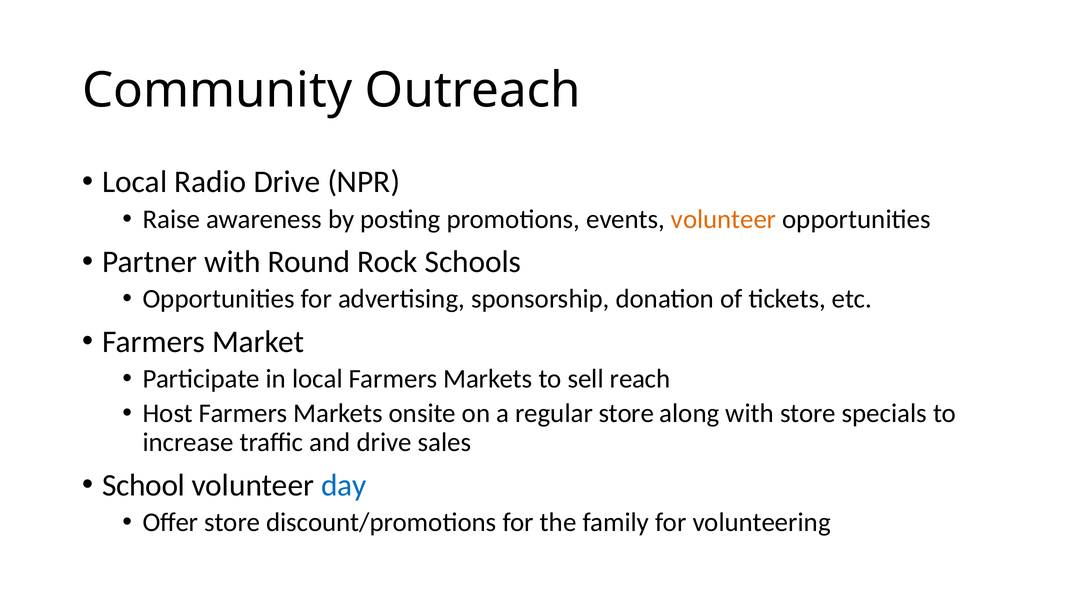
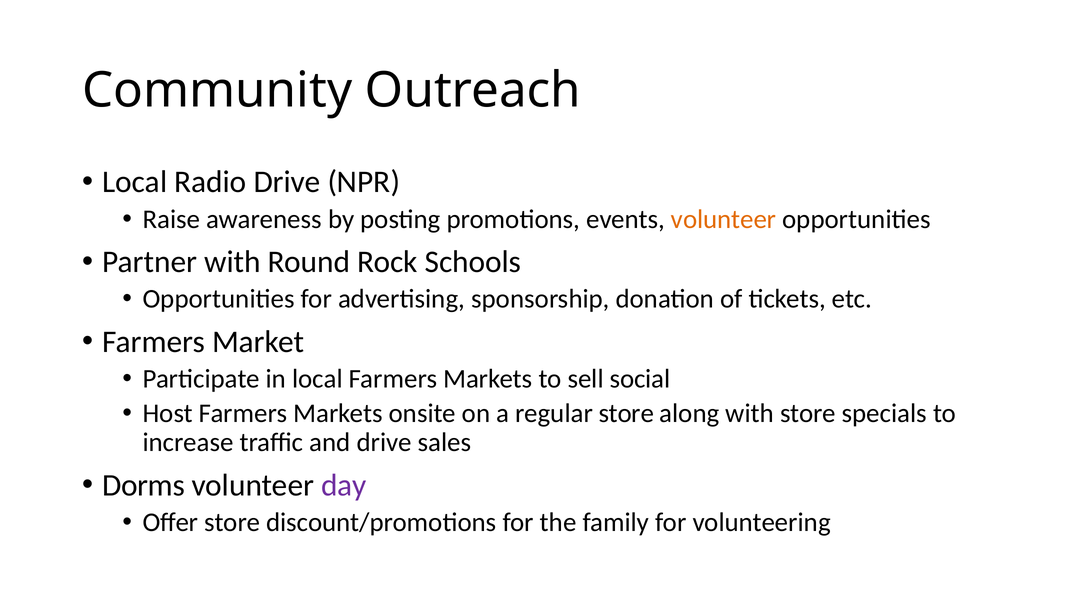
reach: reach -> social
School: School -> Dorms
day colour: blue -> purple
